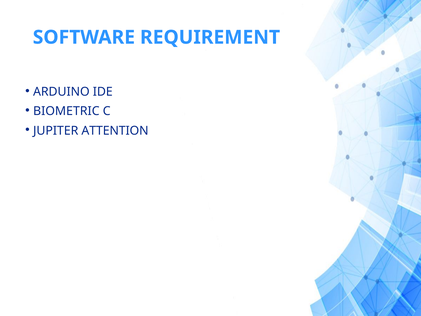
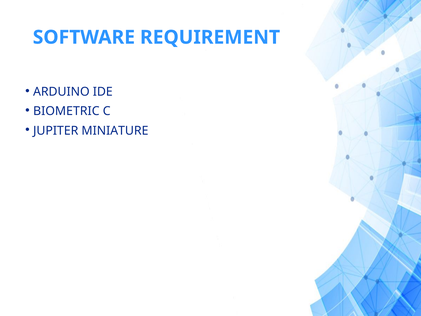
ATTENTION: ATTENTION -> MINIATURE
